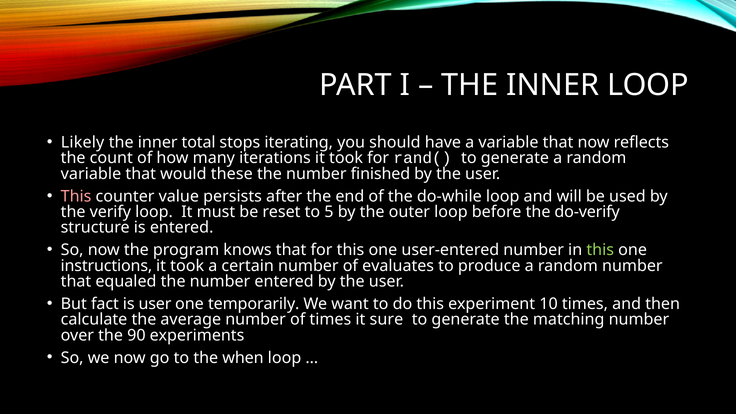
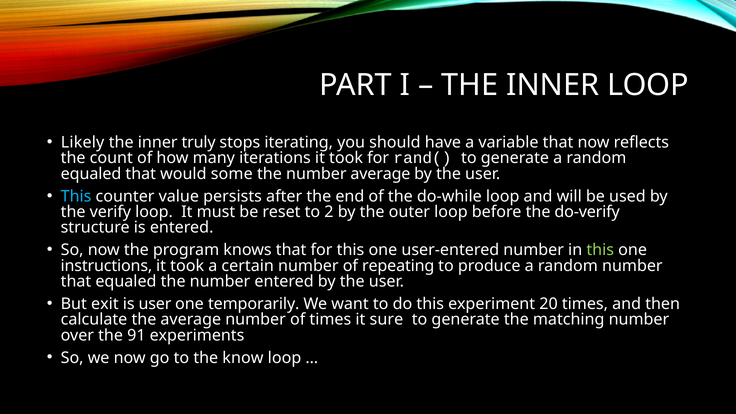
total: total -> truly
variable at (91, 174): variable -> equaled
these: these -> some
number finished: finished -> average
This at (76, 196) colour: pink -> light blue
5: 5 -> 2
evaluates: evaluates -> repeating
fact: fact -> exit
10: 10 -> 20
90: 90 -> 91
when: when -> know
